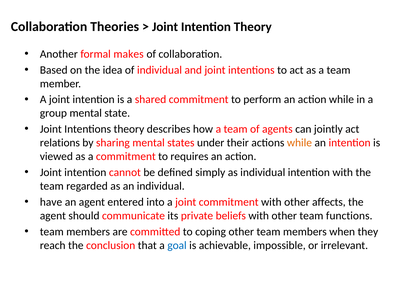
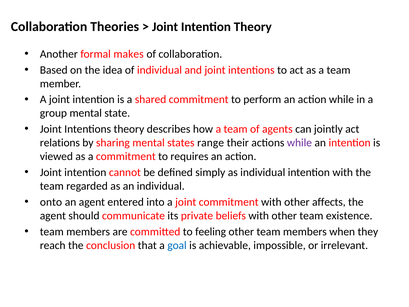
under: under -> range
while at (299, 143) colour: orange -> purple
have: have -> onto
functions: functions -> existence
coping: coping -> feeling
